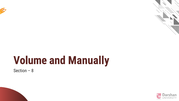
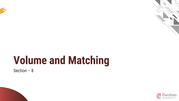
Manually: Manually -> Matching
